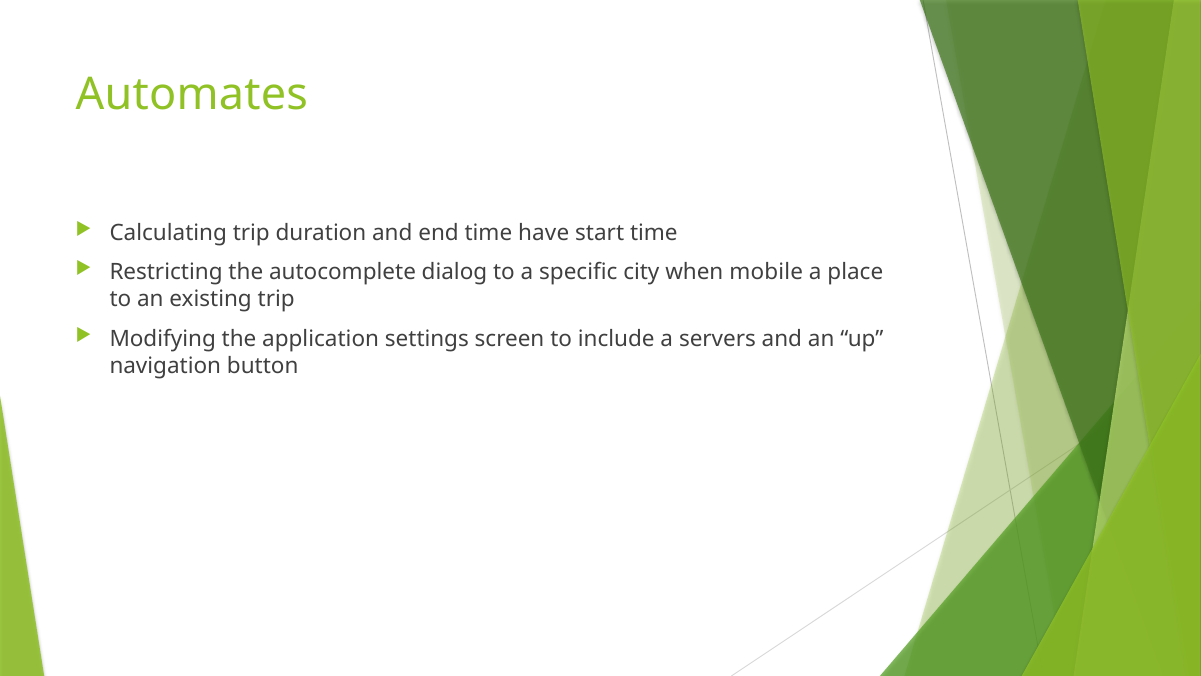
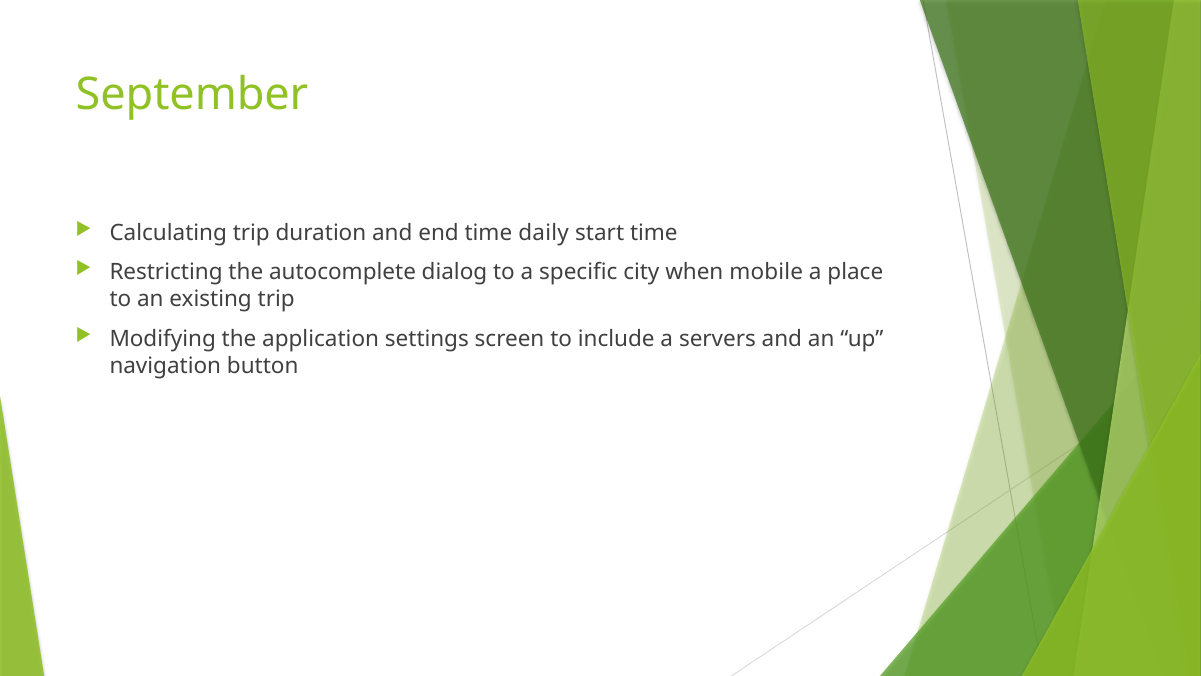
Automates: Automates -> September
have: have -> daily
